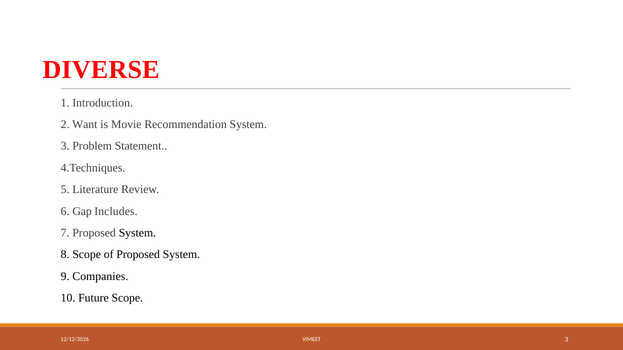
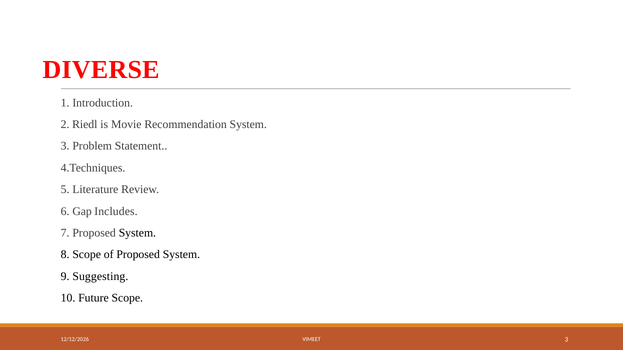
Want: Want -> Riedl
Companies: Companies -> Suggesting
